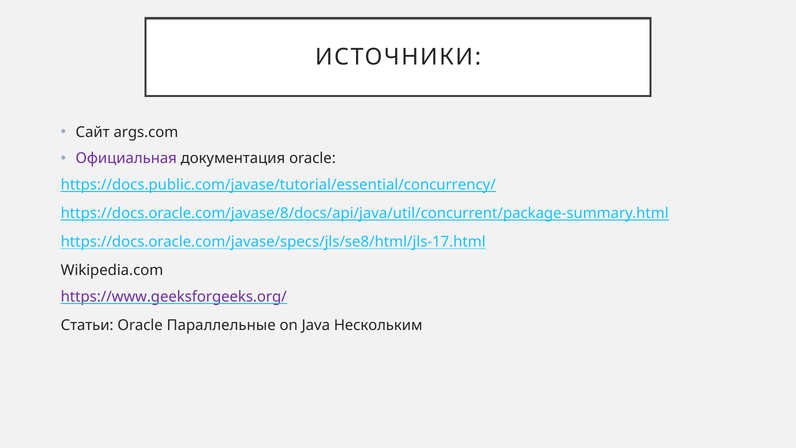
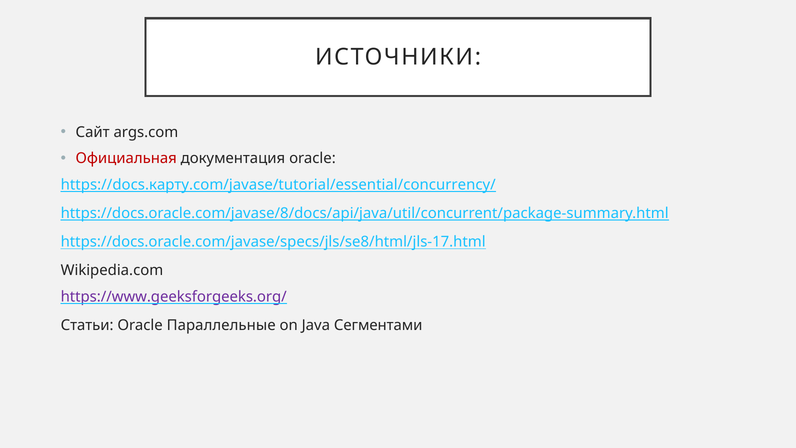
Официальная colour: purple -> red
https://docs.public.com/javase/tutorial/essential/concurrency/: https://docs.public.com/javase/tutorial/essential/concurrency/ -> https://docs.карту.com/javase/tutorial/essential/concurrency/
Нескольким: Нескольким -> Сегментами
